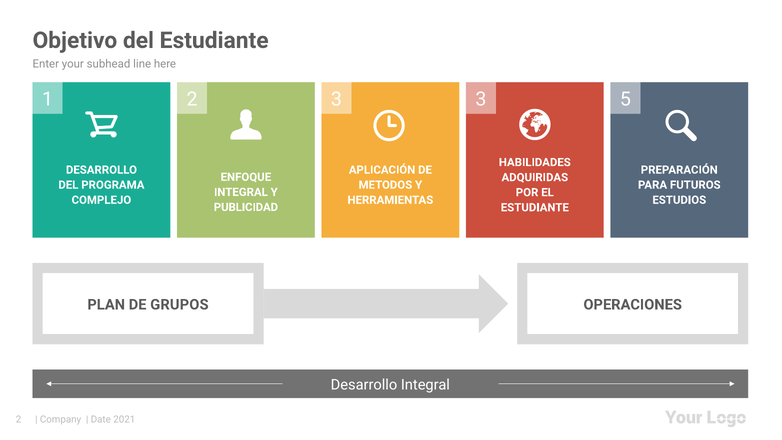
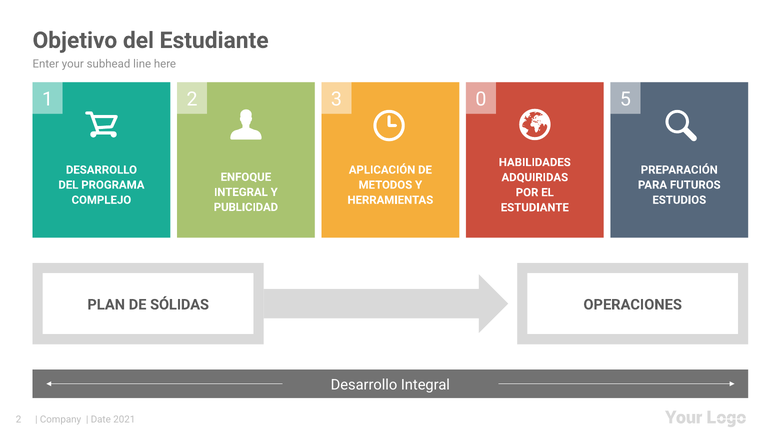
3 3: 3 -> 0
GRUPOS: GRUPOS -> SÓLIDAS
